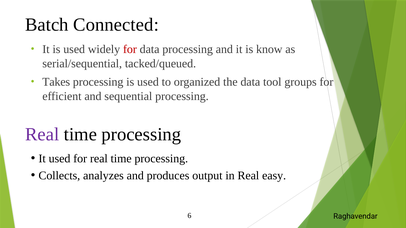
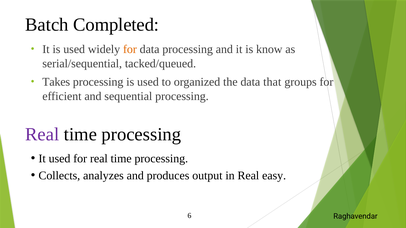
Connected: Connected -> Completed
for at (130, 49) colour: red -> orange
tool: tool -> that
